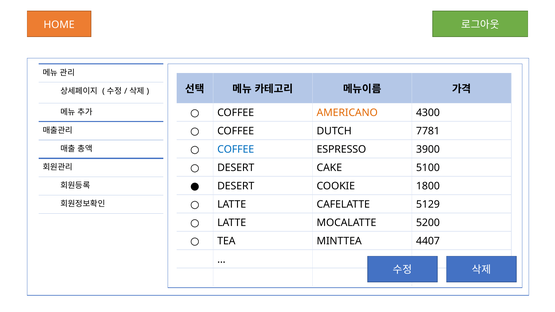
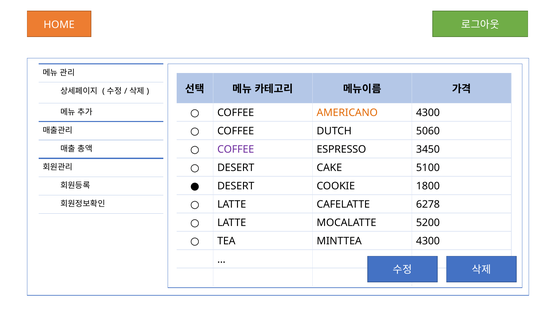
7781: 7781 -> 5060
COFFEE at (236, 150) colour: blue -> purple
3900: 3900 -> 3450
5129: 5129 -> 6278
MINTTEA 4407: 4407 -> 4300
